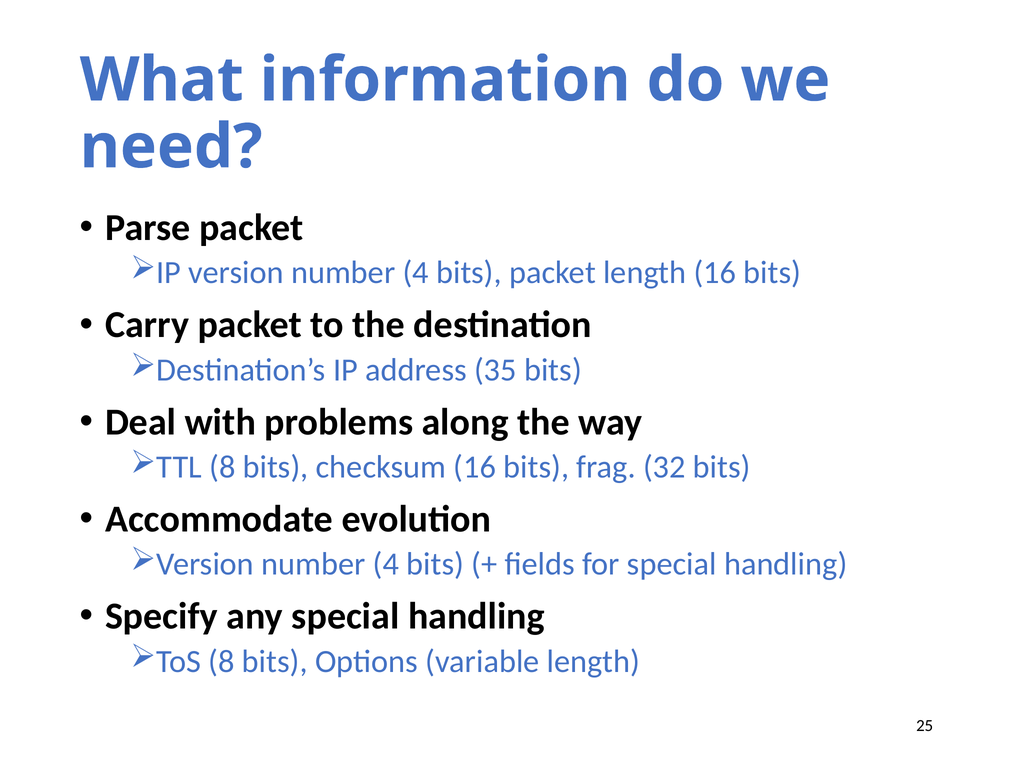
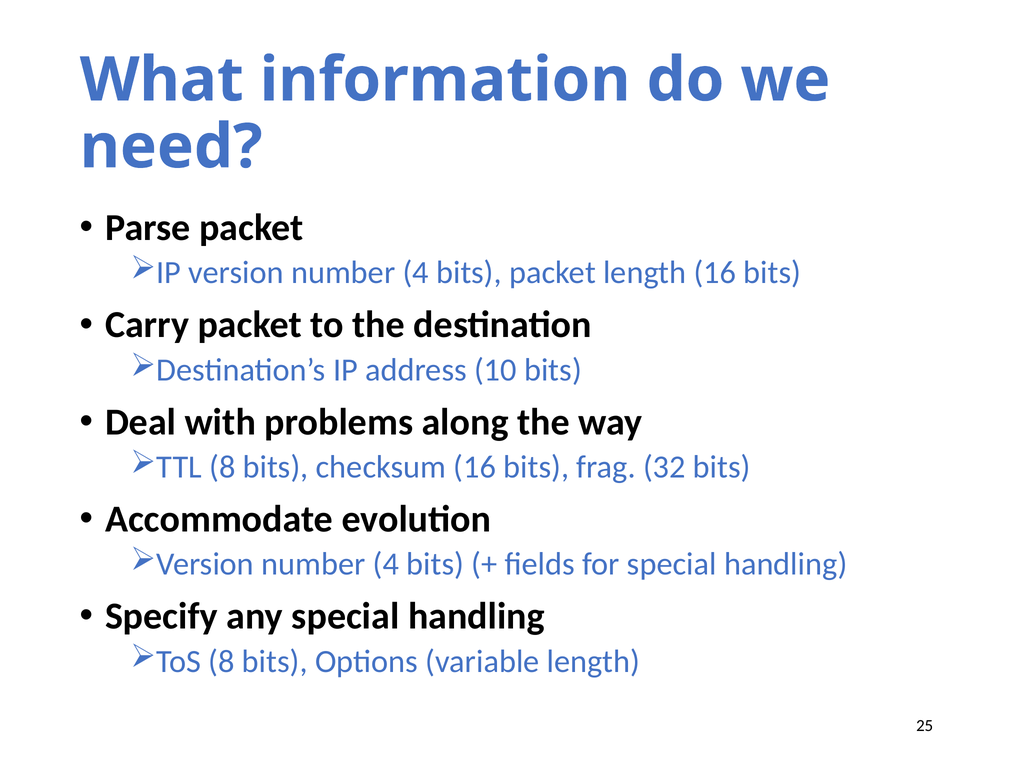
35: 35 -> 10
